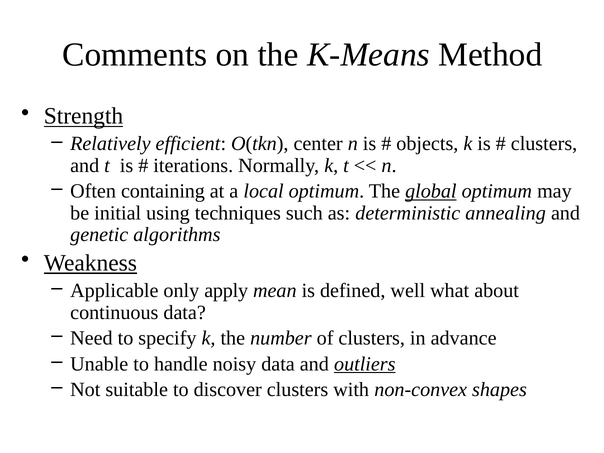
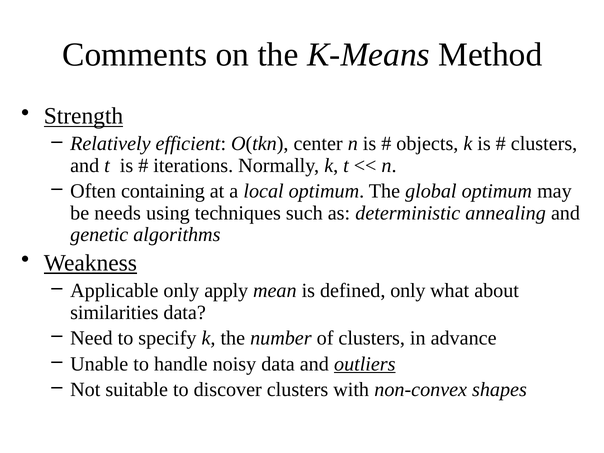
global underline: present -> none
initial: initial -> needs
defined well: well -> only
continuous: continuous -> similarities
